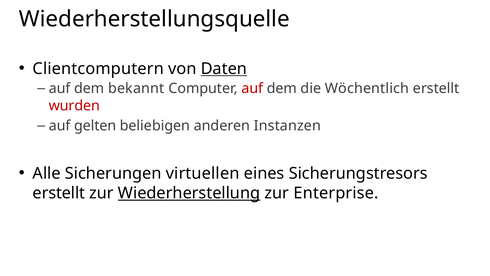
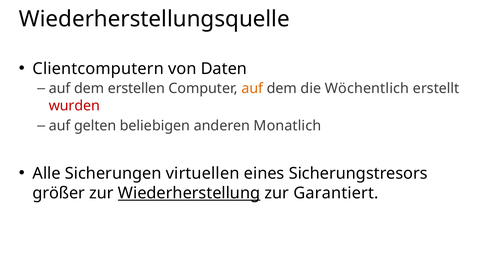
Daten underline: present -> none
bekannt: bekannt -> erstellen
auf at (252, 88) colour: red -> orange
Instanzen: Instanzen -> Monatlich
erstellt at (59, 193): erstellt -> größer
Enterprise: Enterprise -> Garantiert
